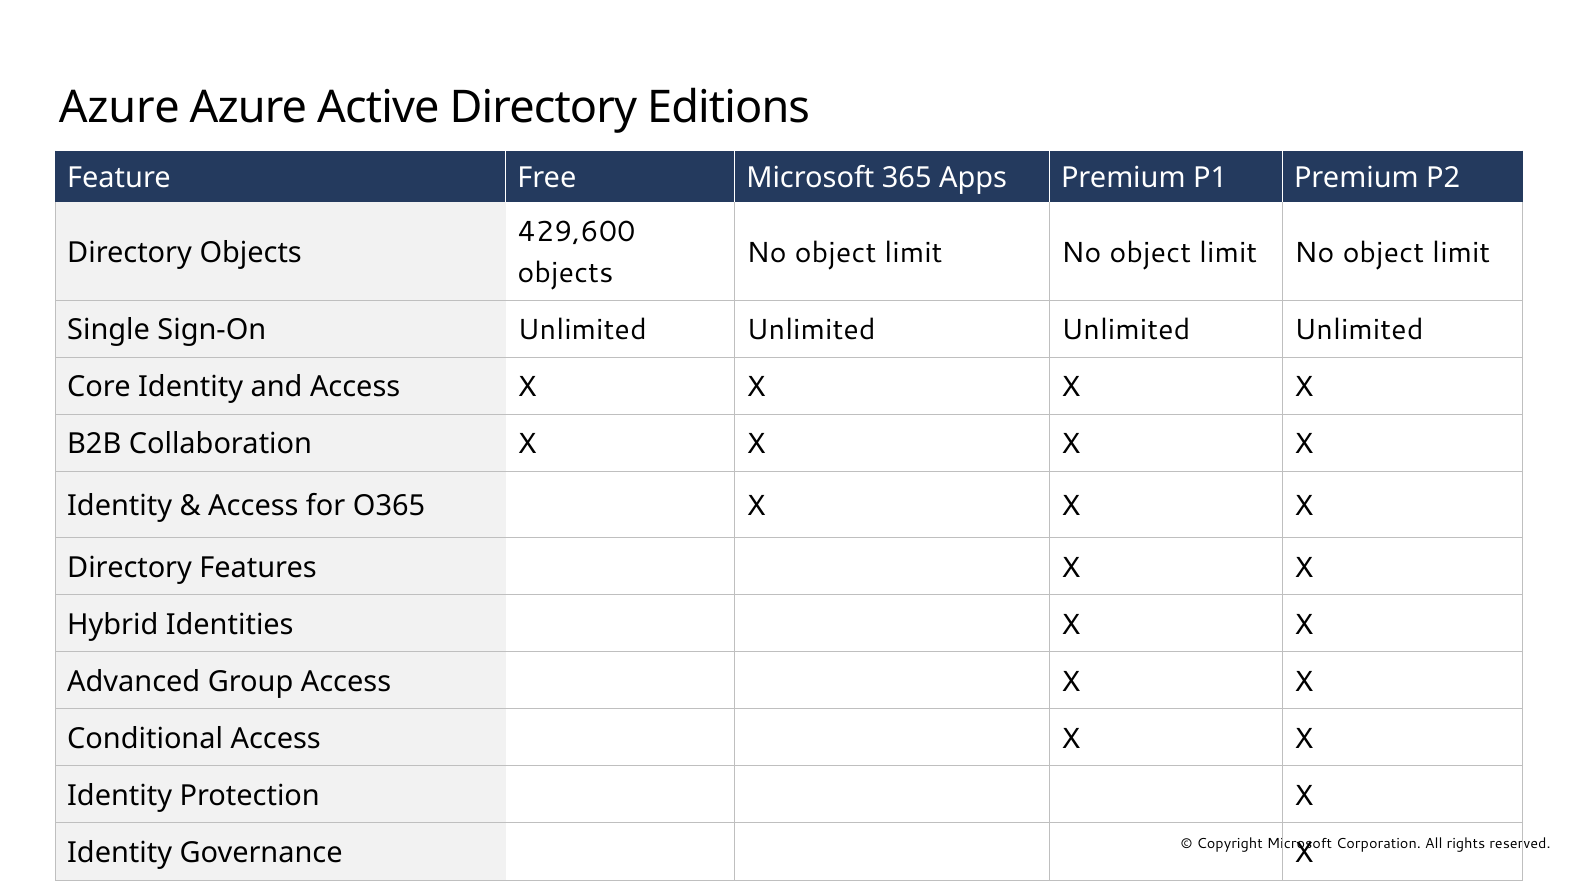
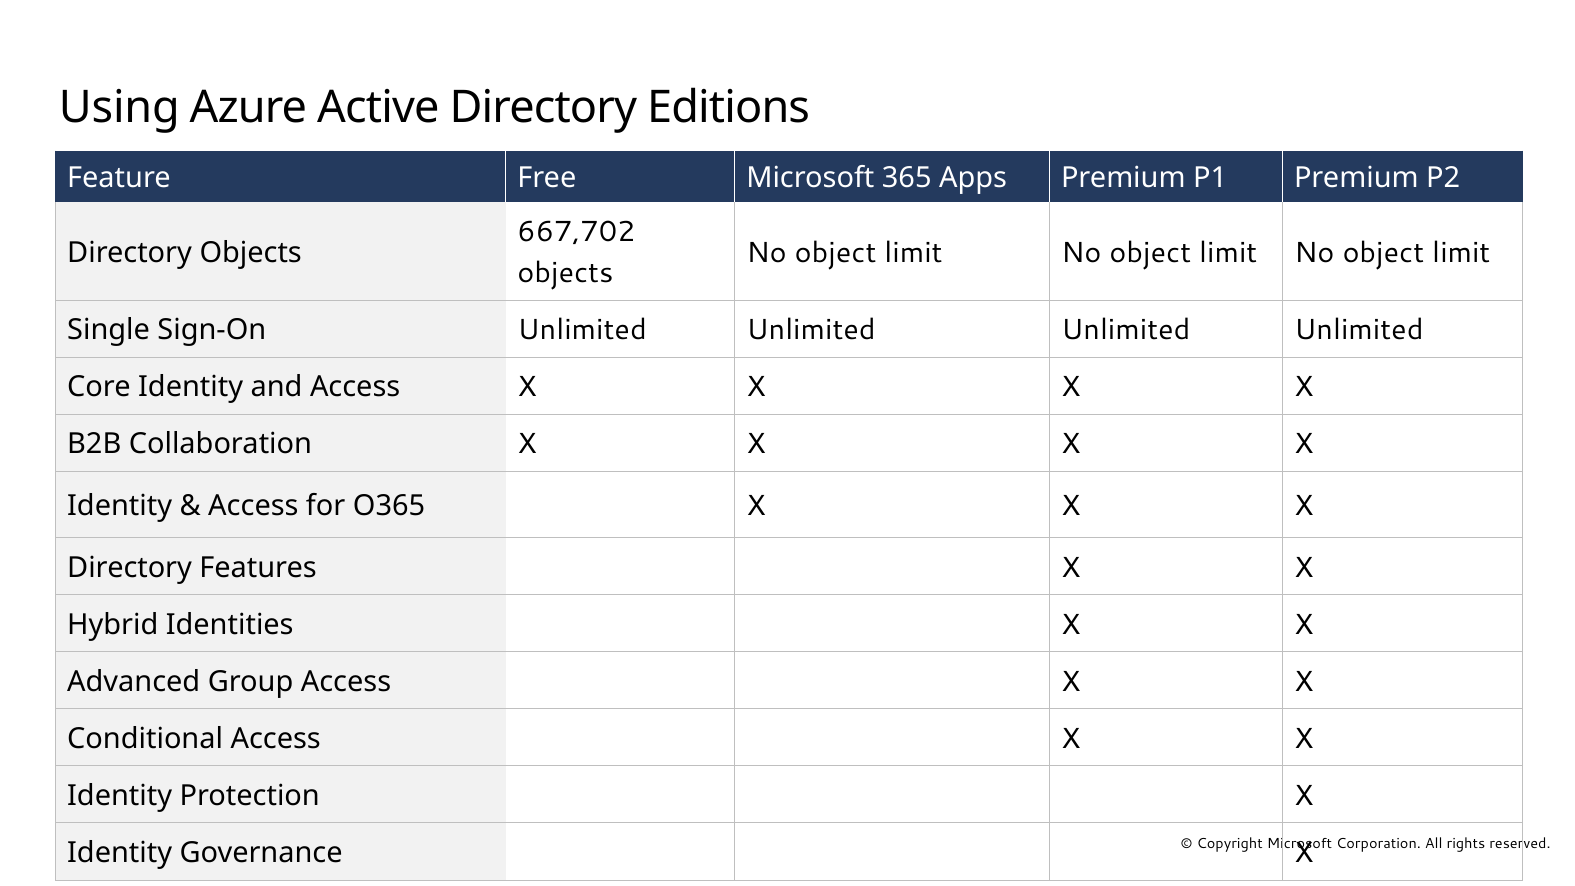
Azure at (119, 108): Azure -> Using
429,600: 429,600 -> 667,702
